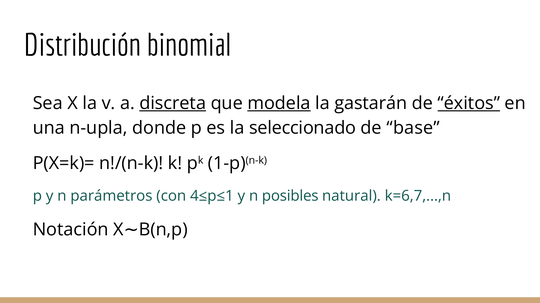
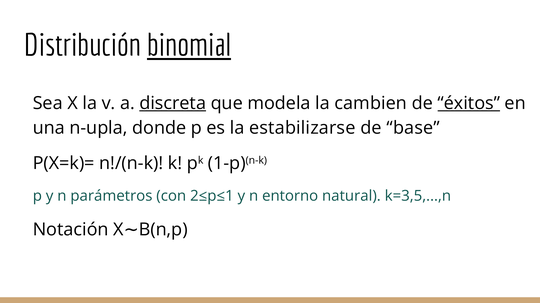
binomial underline: none -> present
modela underline: present -> none
gastarán: gastarán -> cambien
seleccionado: seleccionado -> estabilizarse
4≤p≤1: 4≤p≤1 -> 2≤p≤1
posibles: posibles -> entorno
k=6,7,...,n: k=6,7,...,n -> k=3,5,...,n
